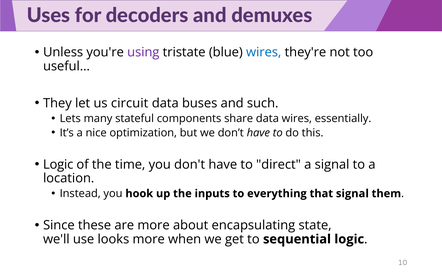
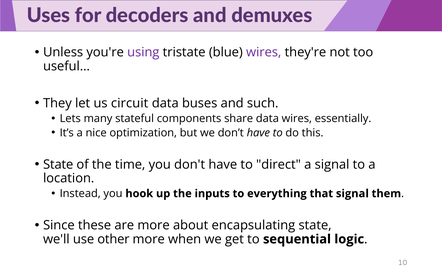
wires at (264, 52) colour: blue -> purple
Logic at (58, 165): Logic -> State
looks: looks -> other
